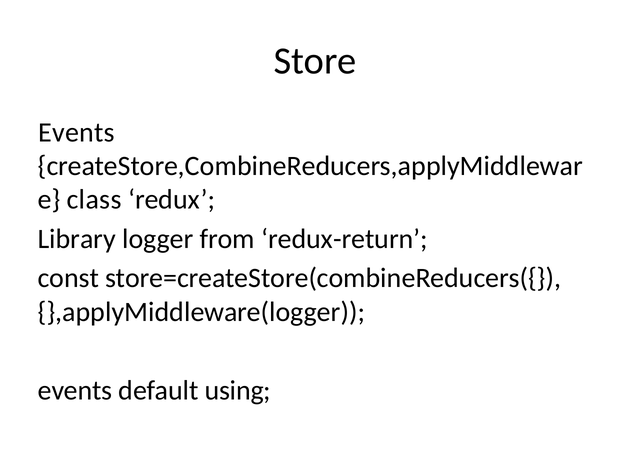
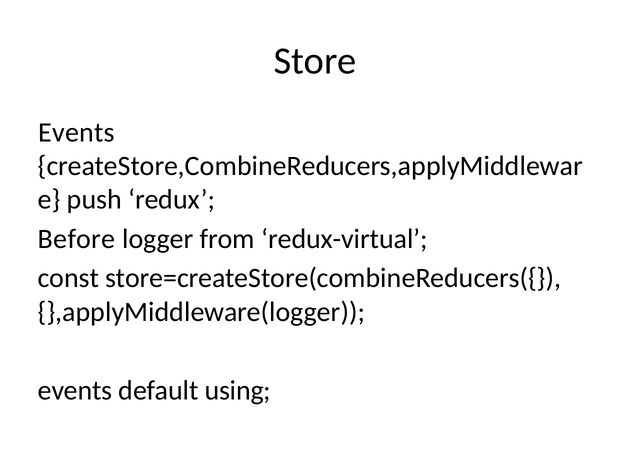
class: class -> push
Library: Library -> Before
redux-return: redux-return -> redux-virtual
